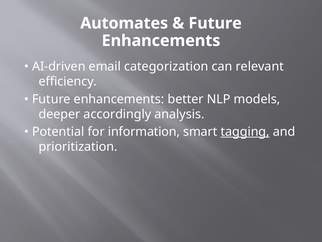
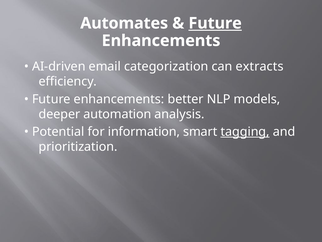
Future at (215, 23) underline: none -> present
relevant: relevant -> extracts
accordingly: accordingly -> automation
